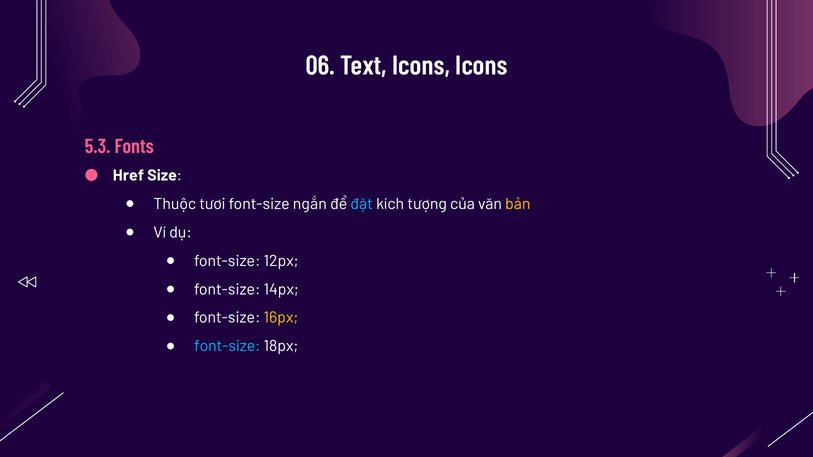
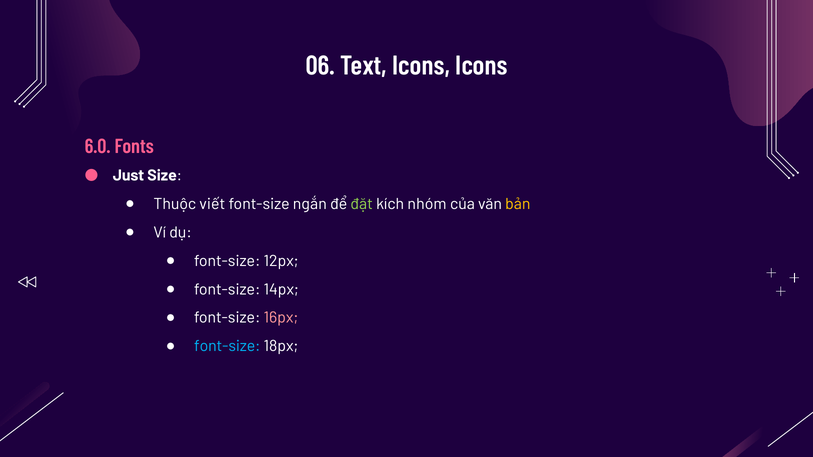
5.3: 5.3 -> 6.0
Href: Href -> Just
tươi: tươi -> viết
đặt colour: light blue -> light green
tượng: tượng -> nhóm
16px colour: yellow -> pink
